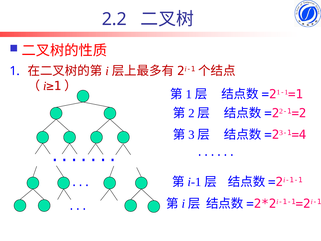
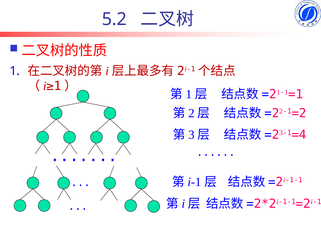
2.2: 2.2 -> 5.2
